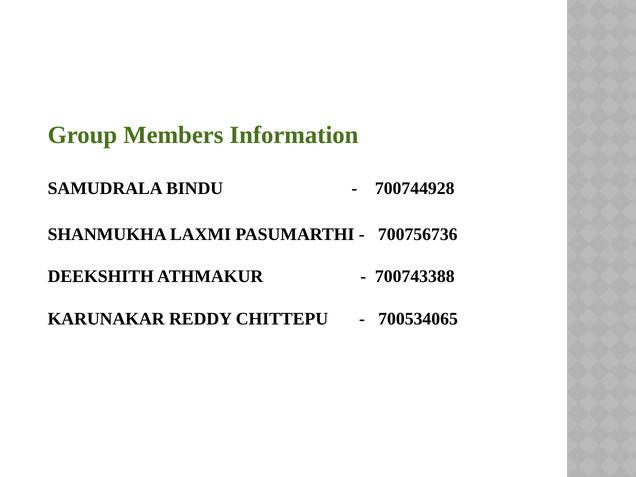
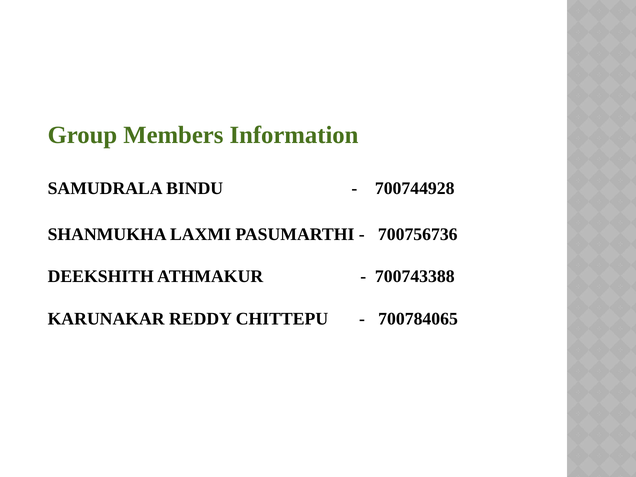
700534065: 700534065 -> 700784065
